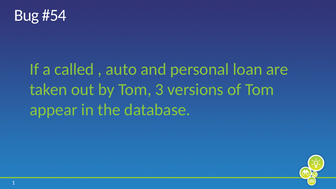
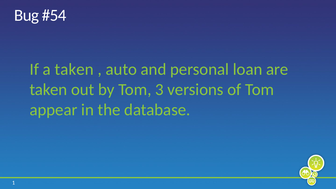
a called: called -> taken
